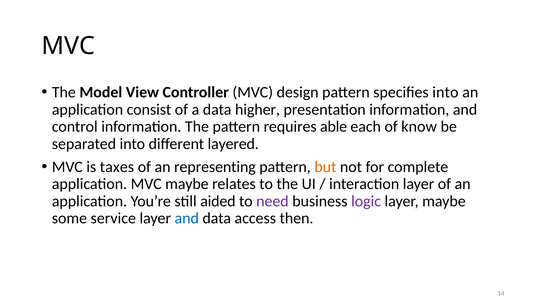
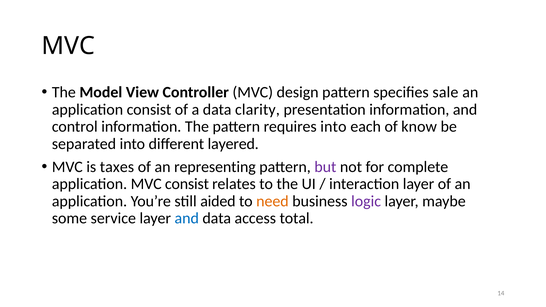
specifies into: into -> sale
higher: higher -> clarity
requires able: able -> into
but colour: orange -> purple
MVC maybe: maybe -> consist
need colour: purple -> orange
then: then -> total
